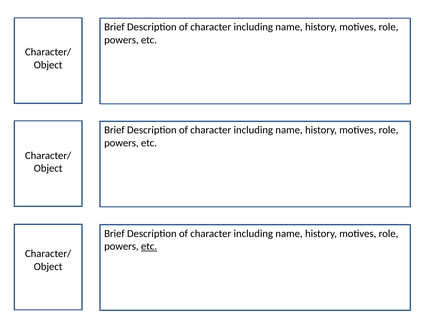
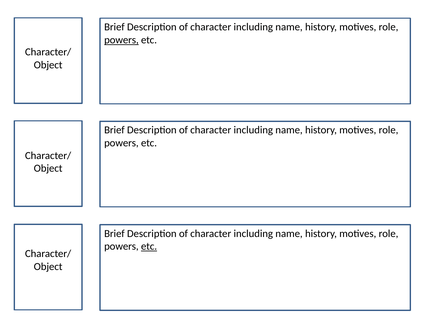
powers at (121, 40) underline: none -> present
